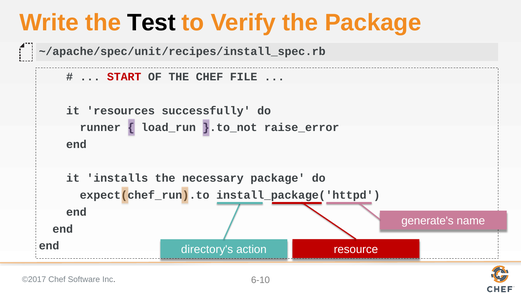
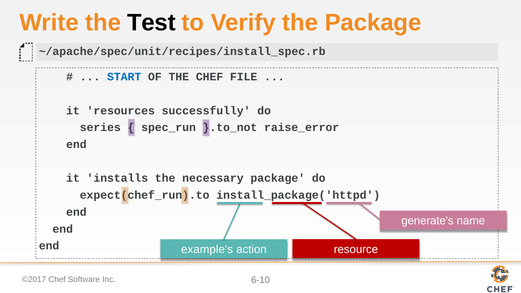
START colour: red -> blue
runner: runner -> series
load_run: load_run -> spec_run
directory's: directory's -> example's
